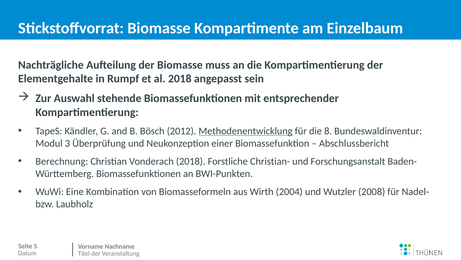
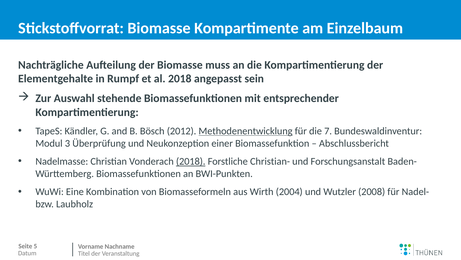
8: 8 -> 7
Berechnung: Berechnung -> Nadelmasse
2018 at (191, 161) underline: none -> present
